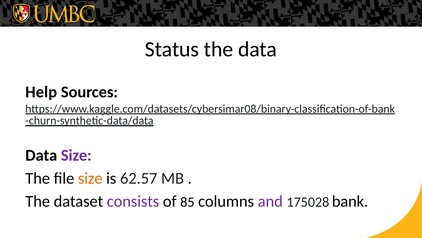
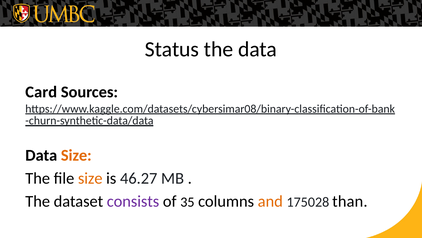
Help: Help -> Card
Size at (76, 155) colour: purple -> orange
62.57: 62.57 -> 46.27
85: 85 -> 35
and colour: purple -> orange
bank: bank -> than
